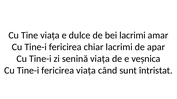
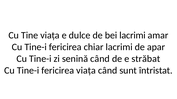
senină viața: viața -> când
veșnica: veșnica -> străbat
